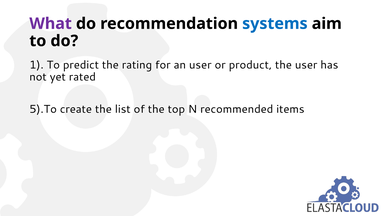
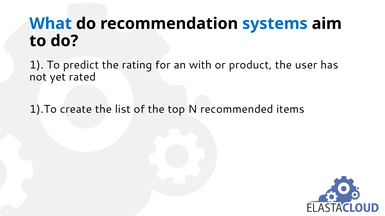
What colour: purple -> blue
an user: user -> with
5).To: 5).To -> 1).To
